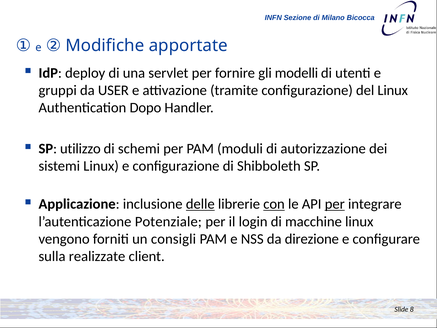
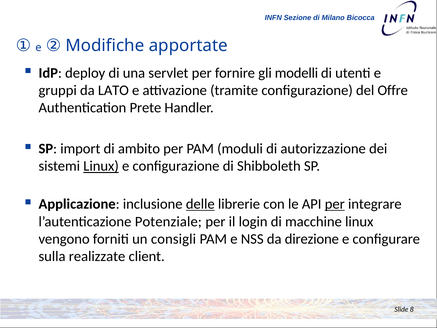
USER: USER -> LATO
del Linux: Linux -> Offre
Dopo: Dopo -> Prete
utilizzo: utilizzo -> import
schemi: schemi -> ambito
Linux at (101, 166) underline: none -> present
con underline: present -> none
